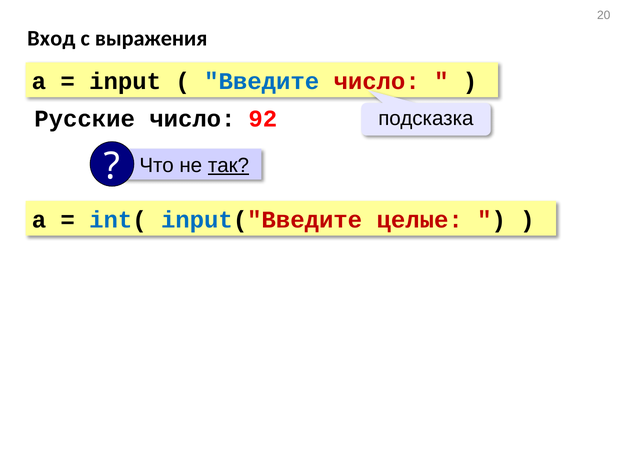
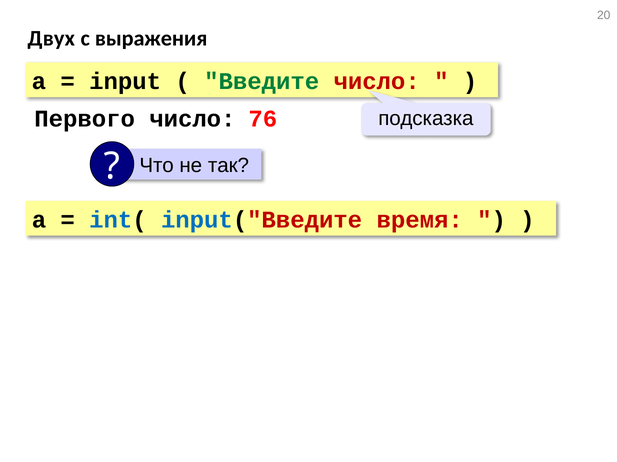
Вход: Вход -> Двух
Введите colour: blue -> green
Русские: Русские -> Первого
92: 92 -> 76
так underline: present -> none
целые: целые -> время
